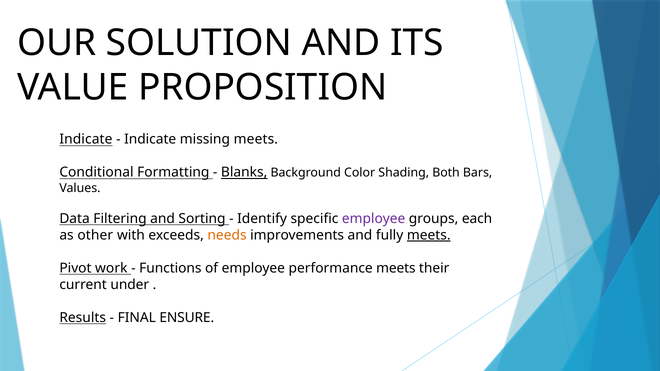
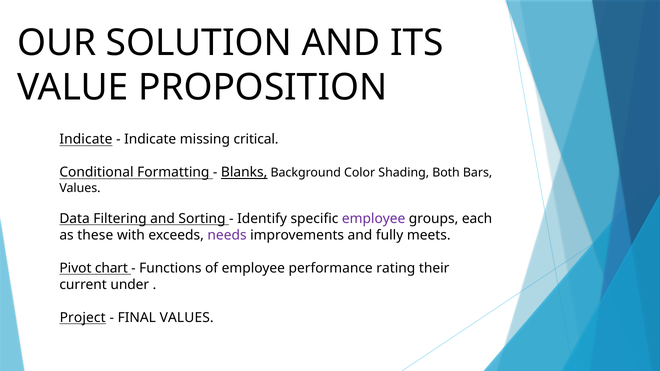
missing meets: meets -> critical
other: other -> these
needs colour: orange -> purple
meets at (429, 235) underline: present -> none
work: work -> chart
performance meets: meets -> rating
Results: Results -> Project
FINAL ENSURE: ENSURE -> VALUES
